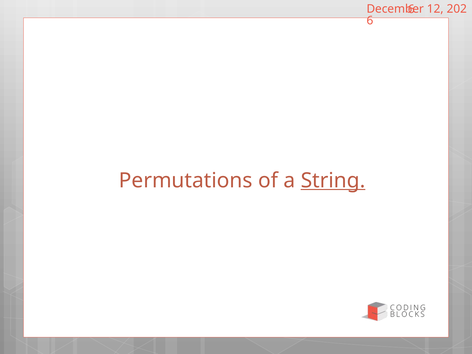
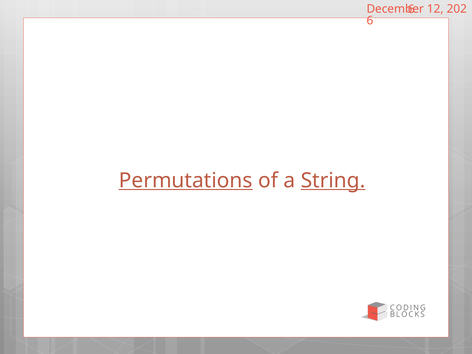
Permutations underline: none -> present
